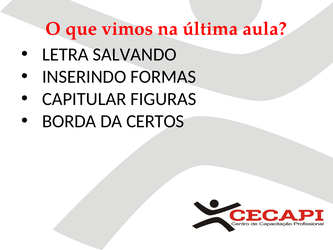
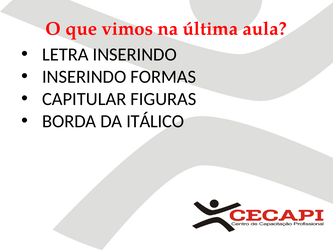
LETRA SALVANDO: SALVANDO -> INSERINDO
CERTOS: CERTOS -> ITÁLICO
